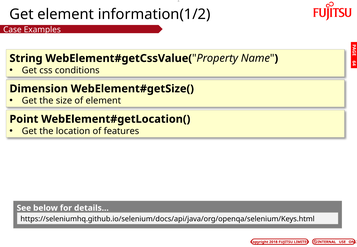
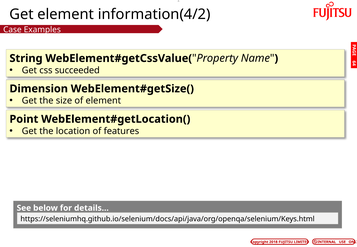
information(1/2: information(1/2 -> information(4/2
conditions: conditions -> succeeded
